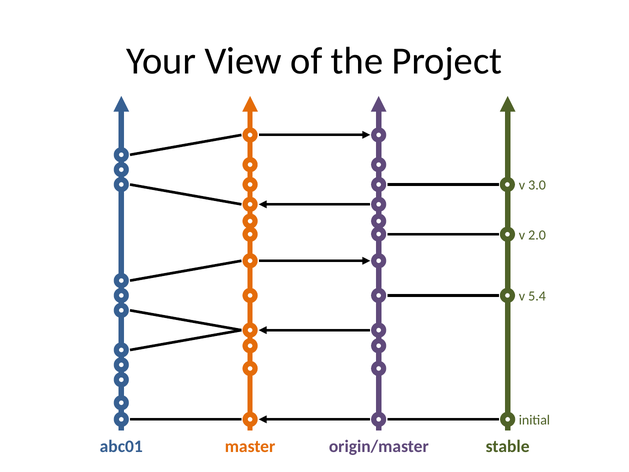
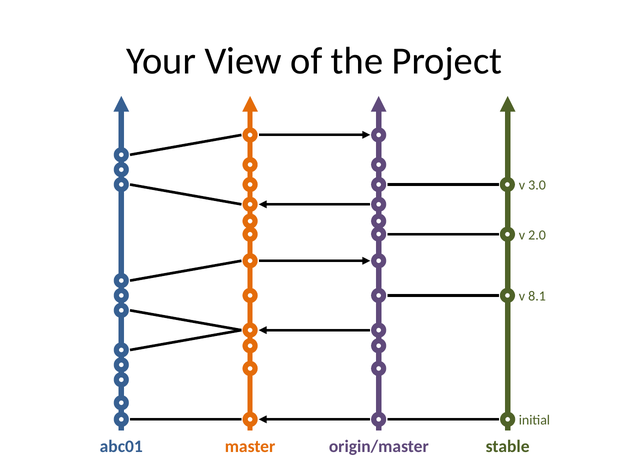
5.4: 5.4 -> 8.1
